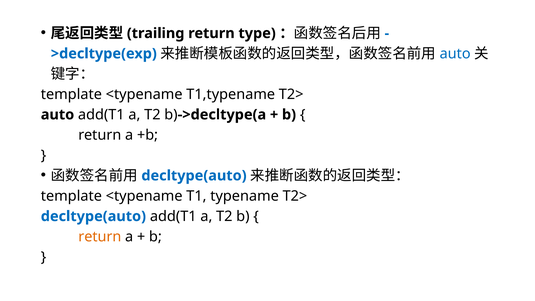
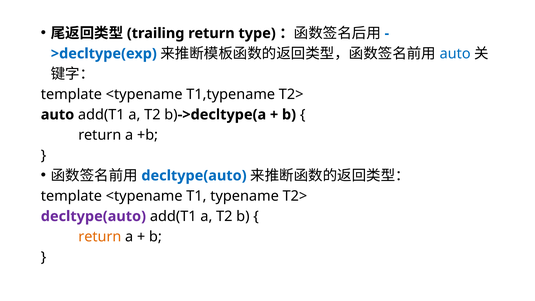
decltype(auto at (93, 216) colour: blue -> purple
